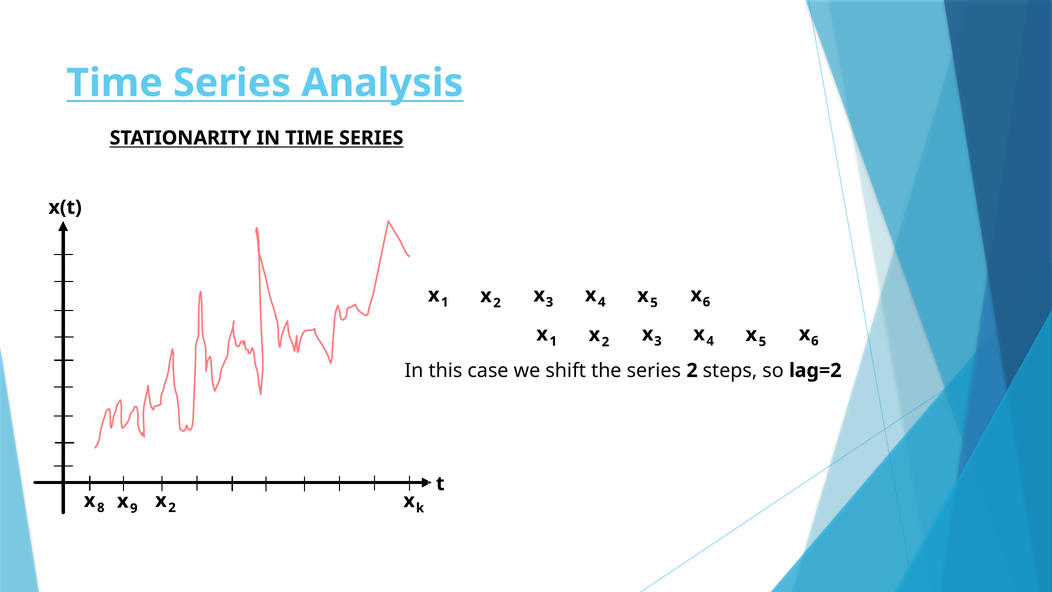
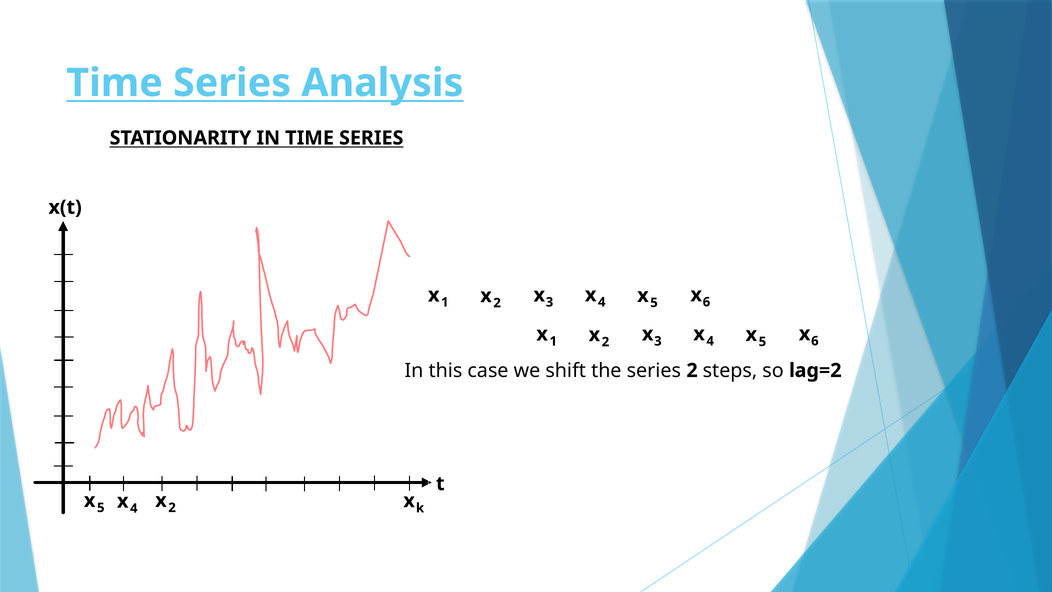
8 at (101, 508): 8 -> 5
9 at (134, 508): 9 -> 4
